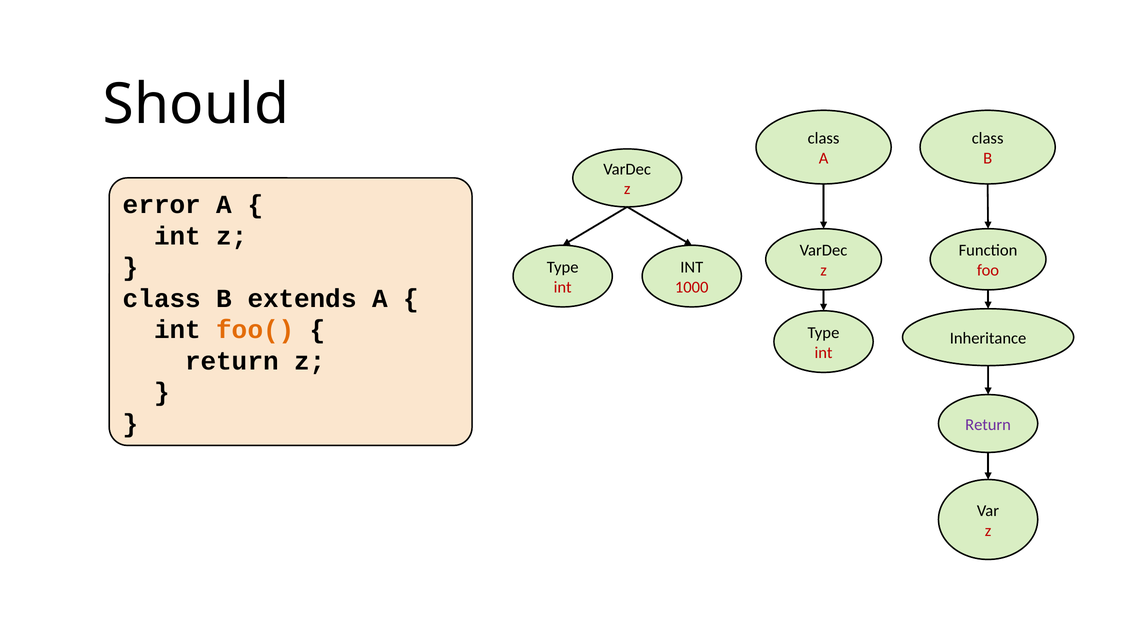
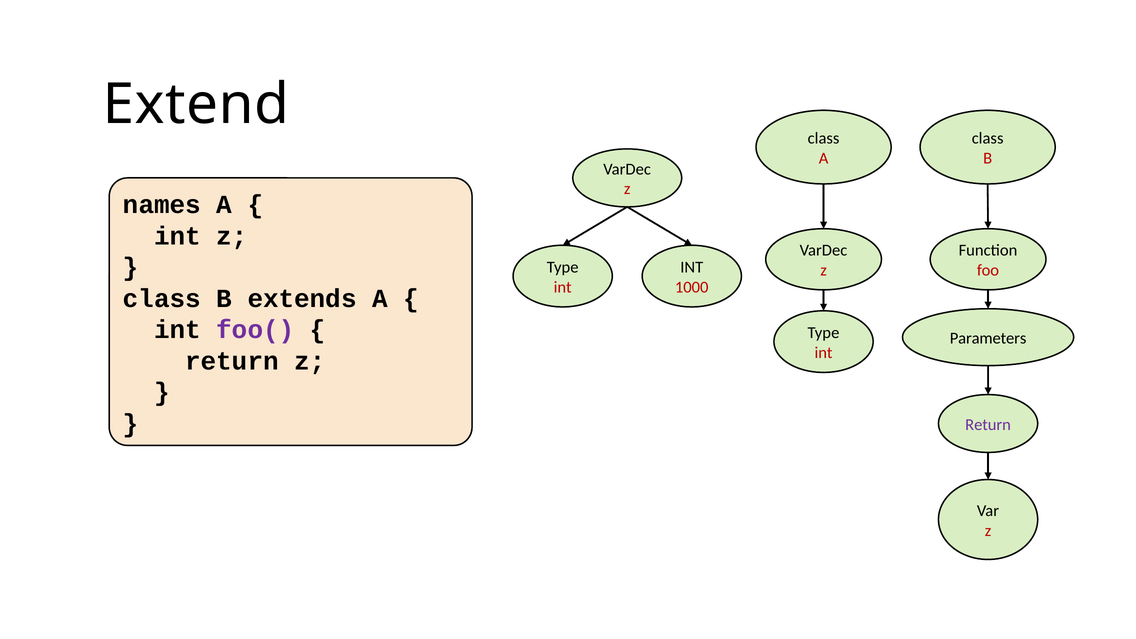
Should: Should -> Extend
error: error -> names
foo( colour: orange -> purple
Inheritance: Inheritance -> Parameters
